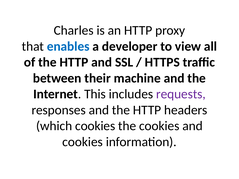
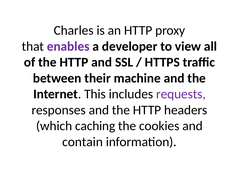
enables colour: blue -> purple
which cookies: cookies -> caching
cookies at (83, 142): cookies -> contain
